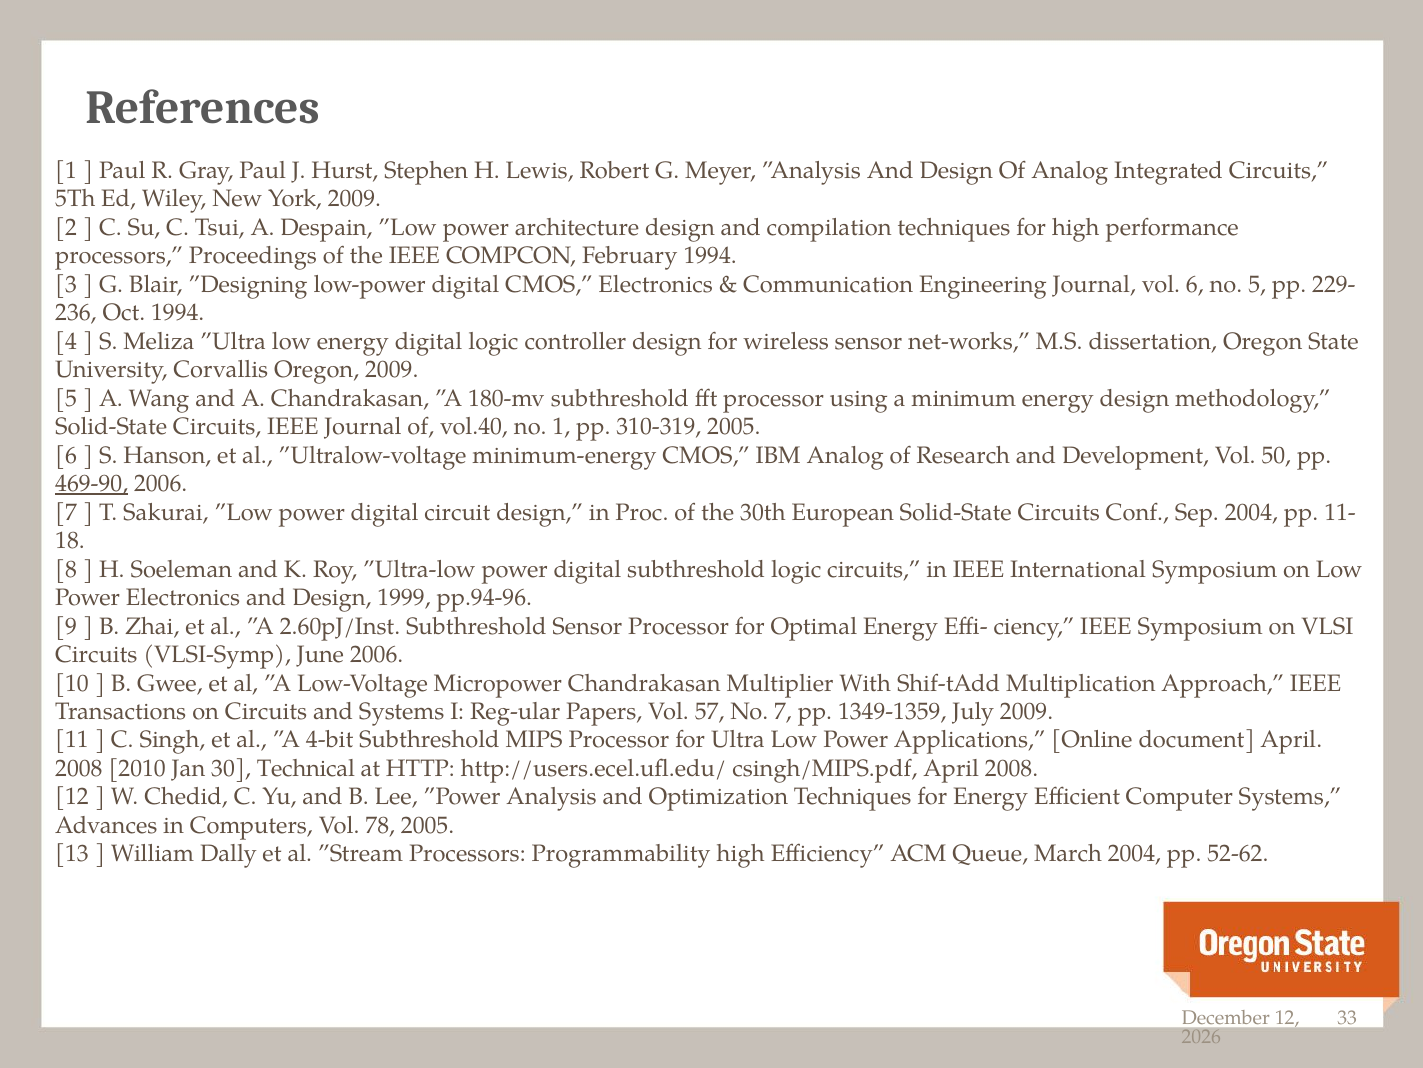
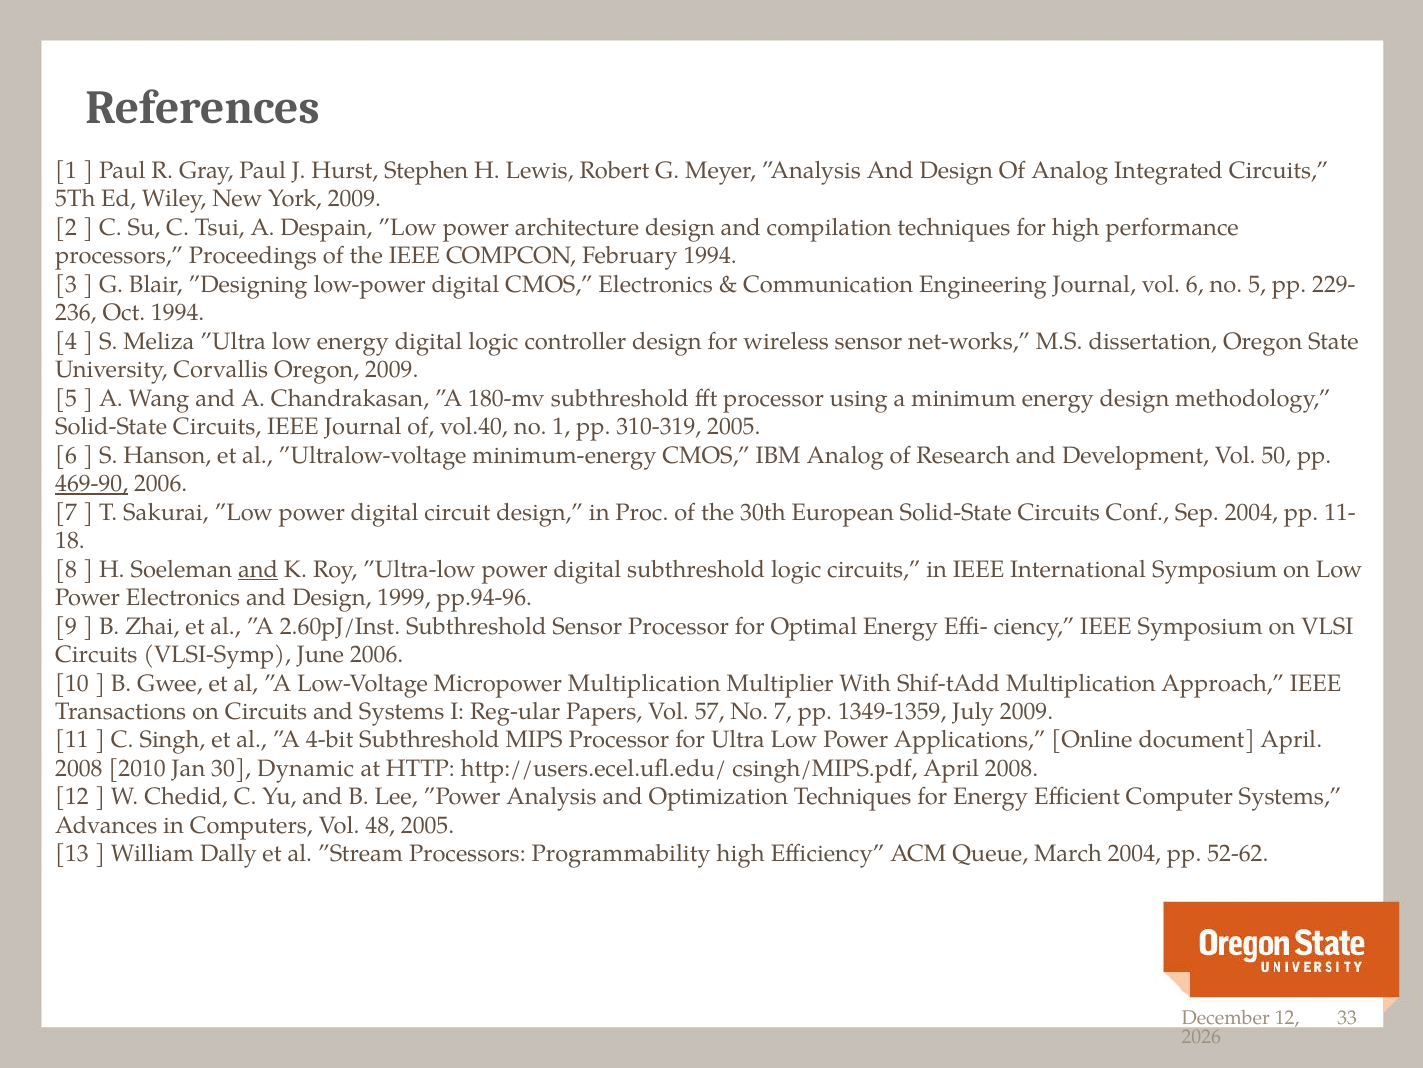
and at (258, 569) underline: none -> present
Micropower Chandrakasan: Chandrakasan -> Multiplication
Technical: Technical -> Dynamic
78: 78 -> 48
